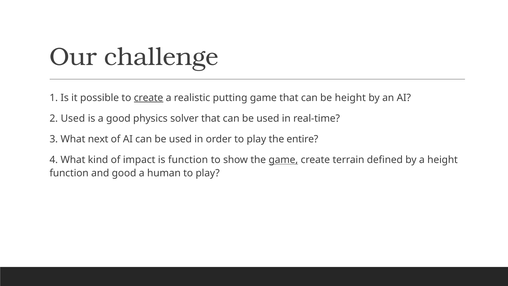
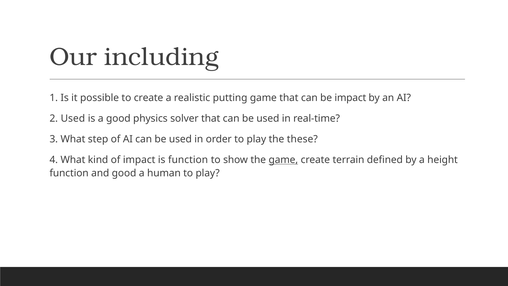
challenge: challenge -> including
create at (149, 98) underline: present -> none
be height: height -> impact
next: next -> step
entire: entire -> these
